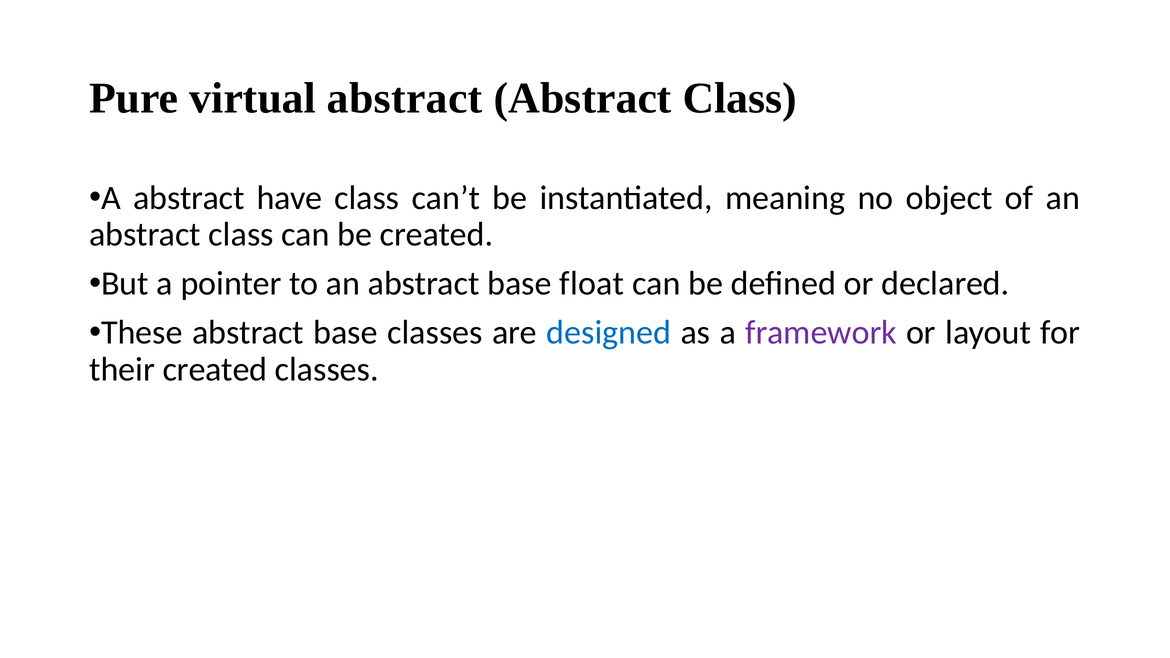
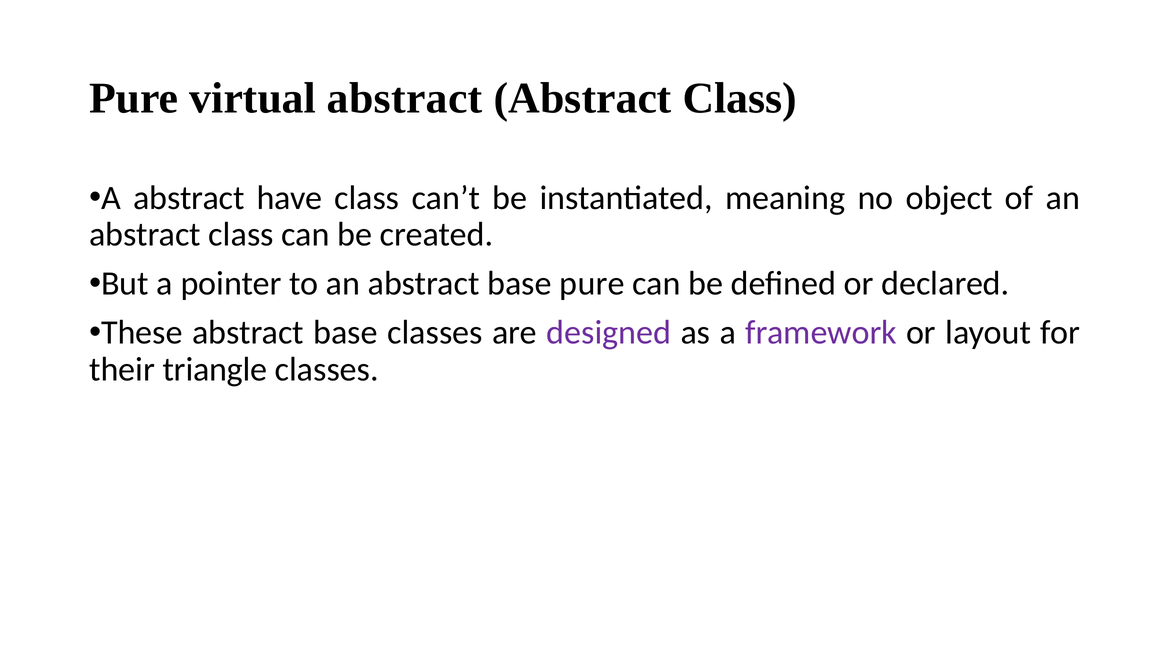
base float: float -> pure
designed colour: blue -> purple
their created: created -> triangle
